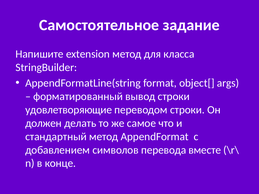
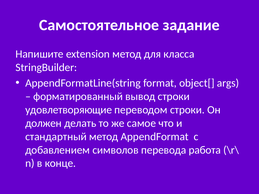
вместе: вместе -> работа
